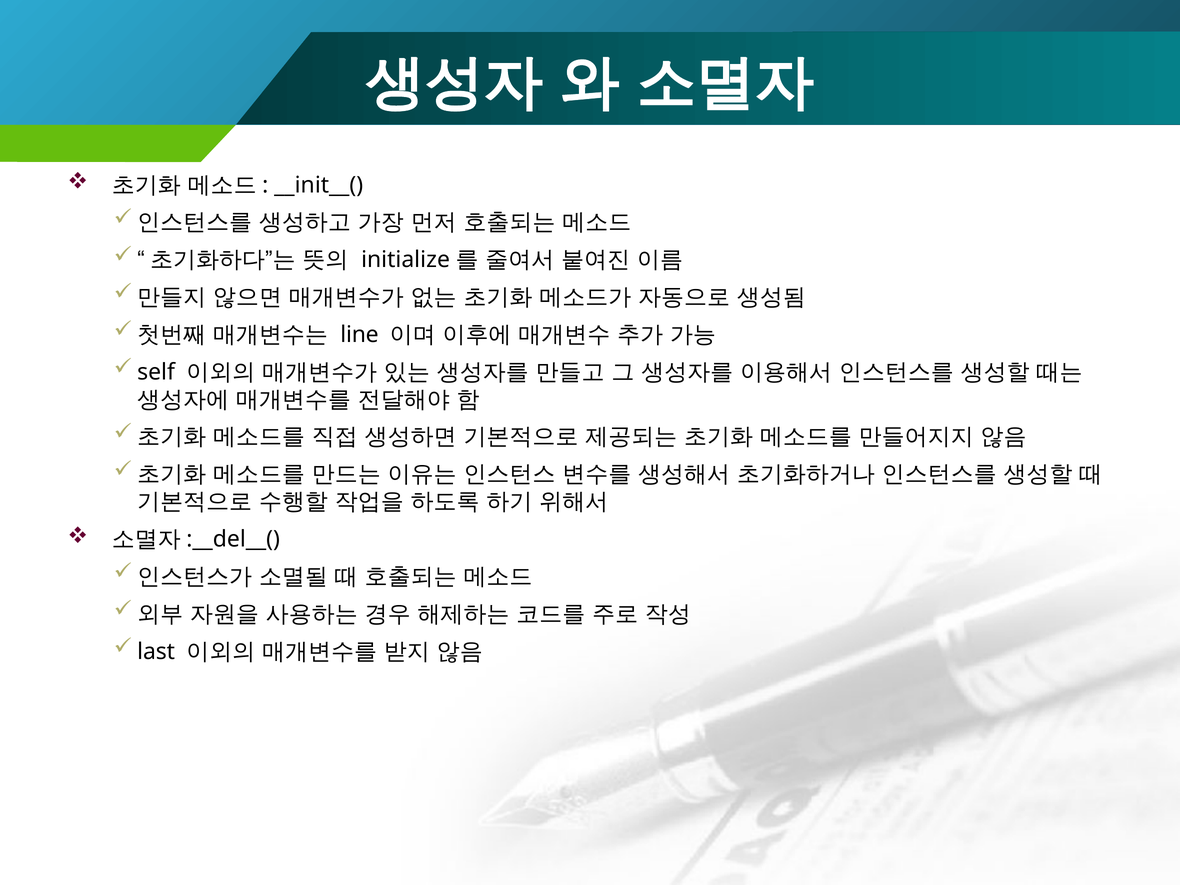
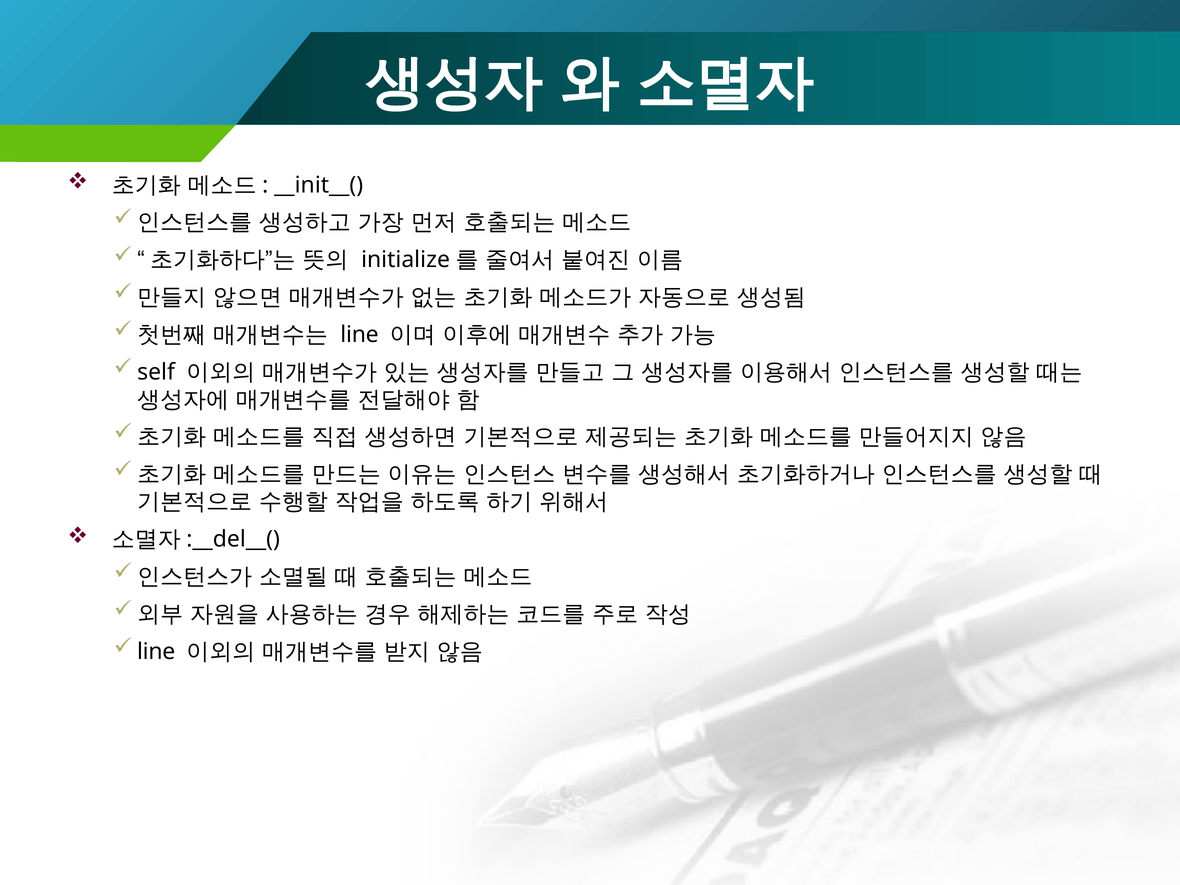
last at (156, 651): last -> line
